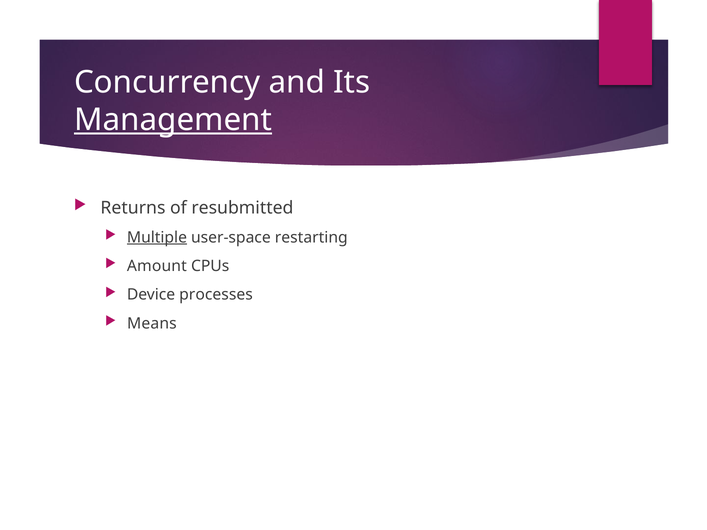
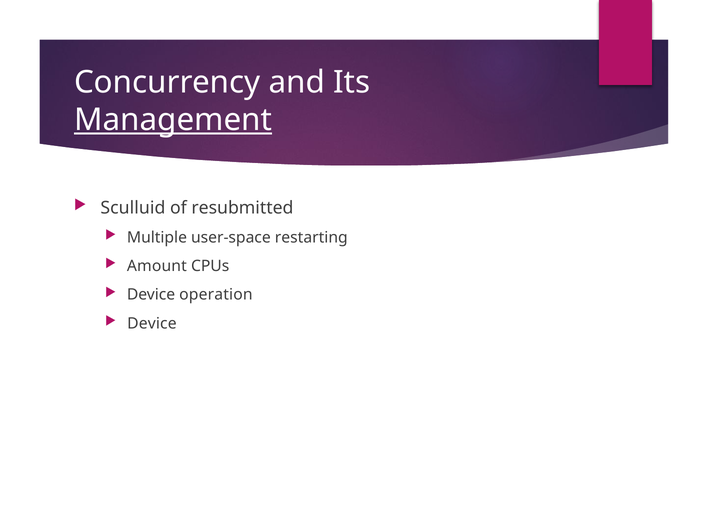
Returns: Returns -> Sculluid
Multiple underline: present -> none
processes: processes -> operation
Means at (152, 324): Means -> Device
